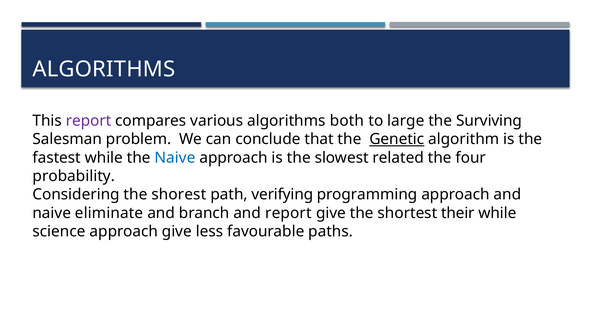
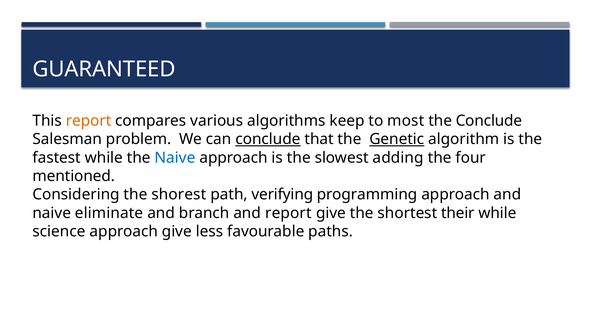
ALGORITHMS at (104, 69): ALGORITHMS -> GUARANTEED
report at (89, 121) colour: purple -> orange
both: both -> keep
large: large -> most
the Surviving: Surviving -> Conclude
conclude at (268, 139) underline: none -> present
related: related -> adding
probability: probability -> mentioned
